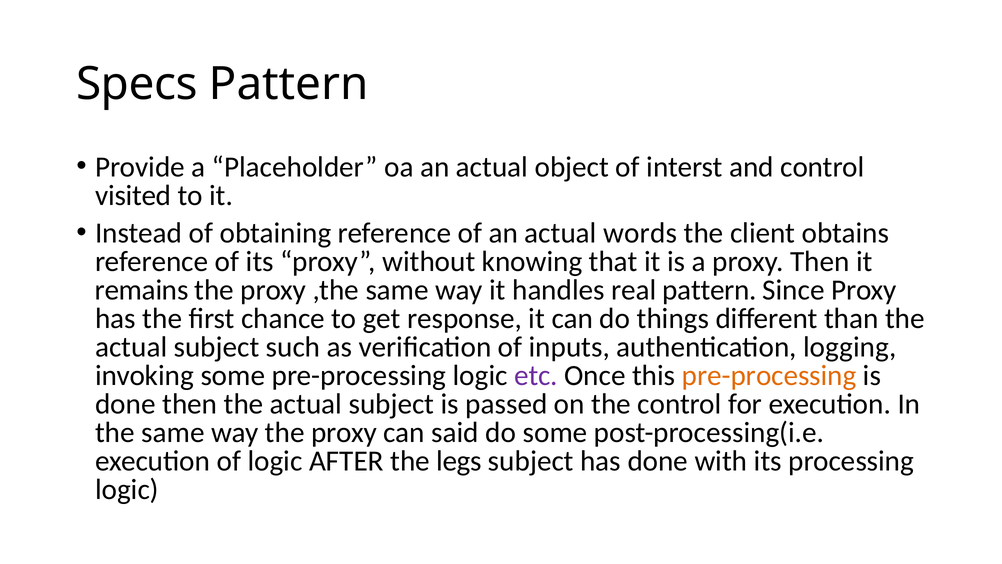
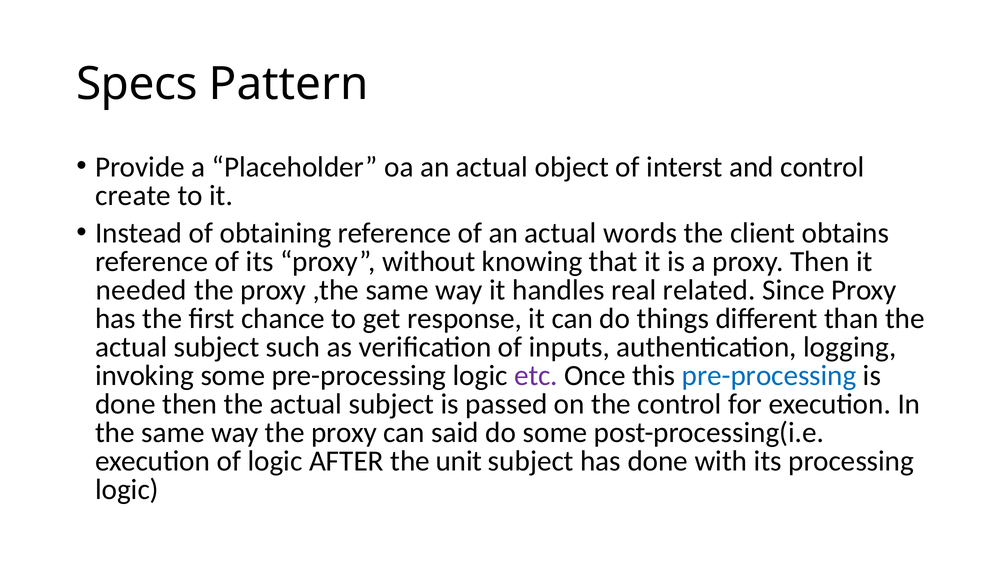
visited: visited -> create
remains: remains -> needed
real pattern: pattern -> related
pre-processing at (769, 375) colour: orange -> blue
legs: legs -> unit
